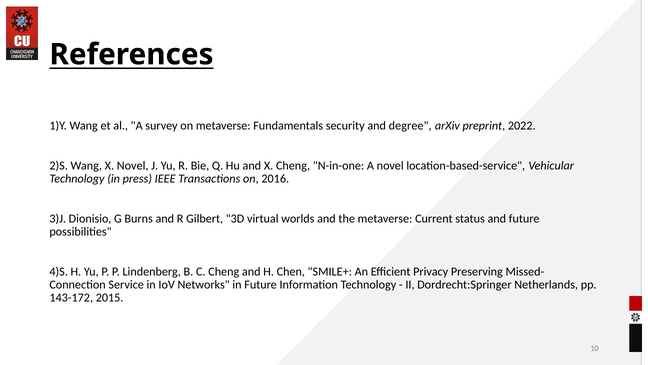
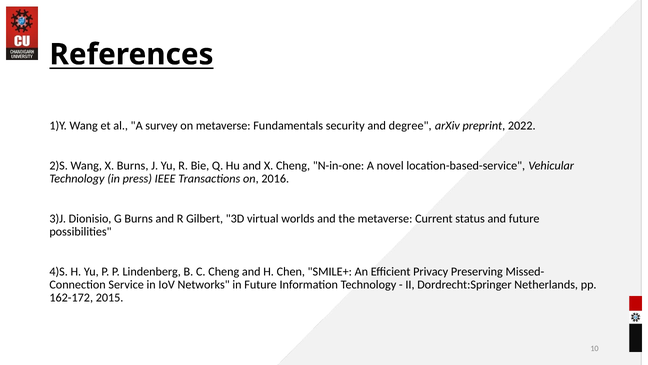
X Novel: Novel -> Burns
143-172: 143-172 -> 162-172
